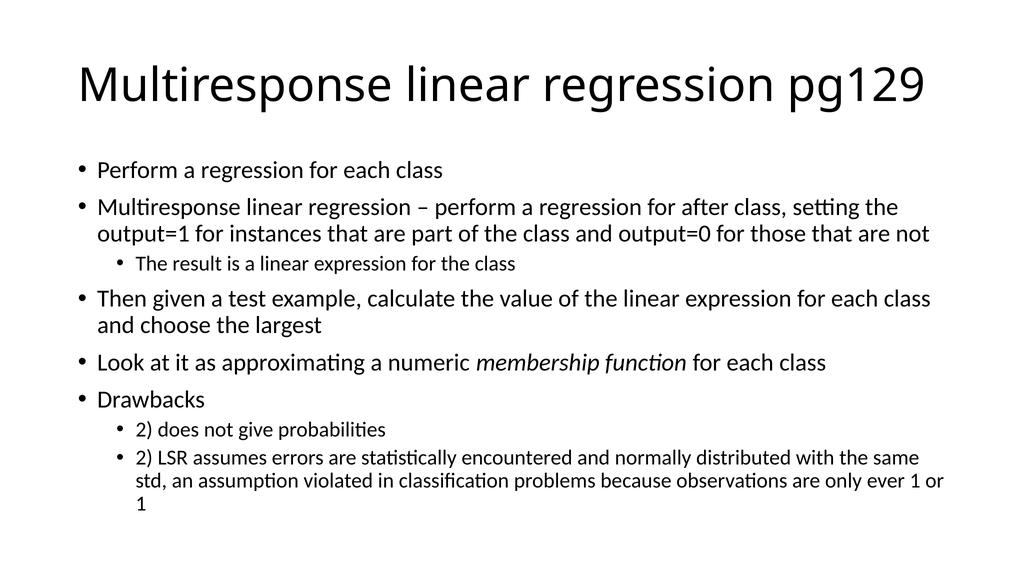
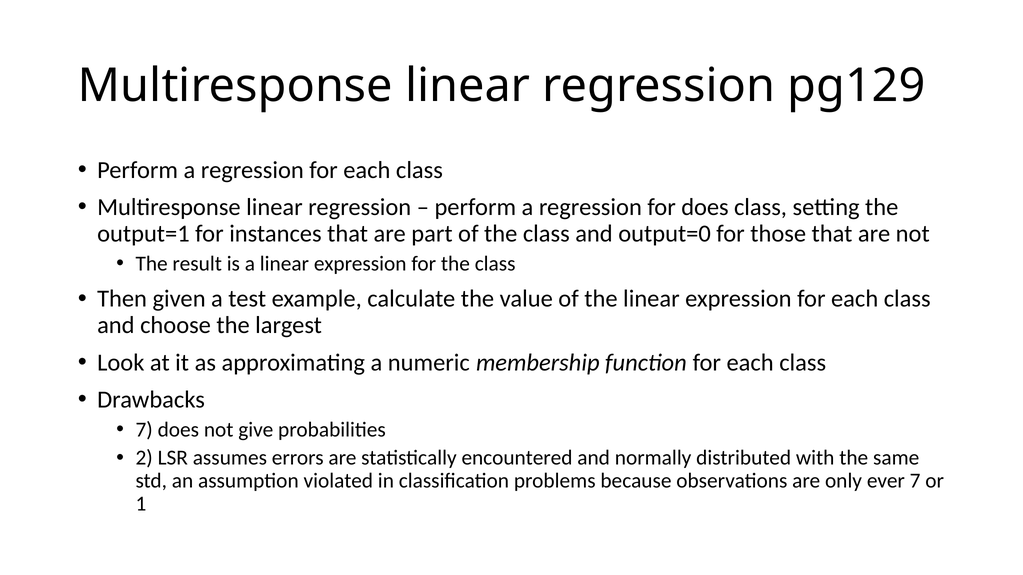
for after: after -> does
2 at (144, 430): 2 -> 7
ever 1: 1 -> 7
